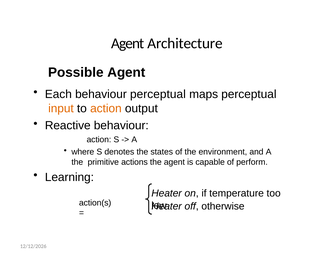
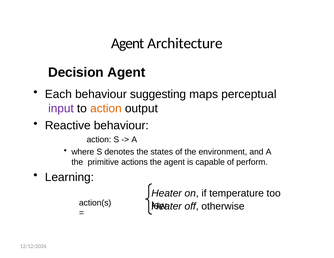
Possible: Possible -> Decision
behaviour perceptual: perceptual -> suggesting
input colour: orange -> purple
